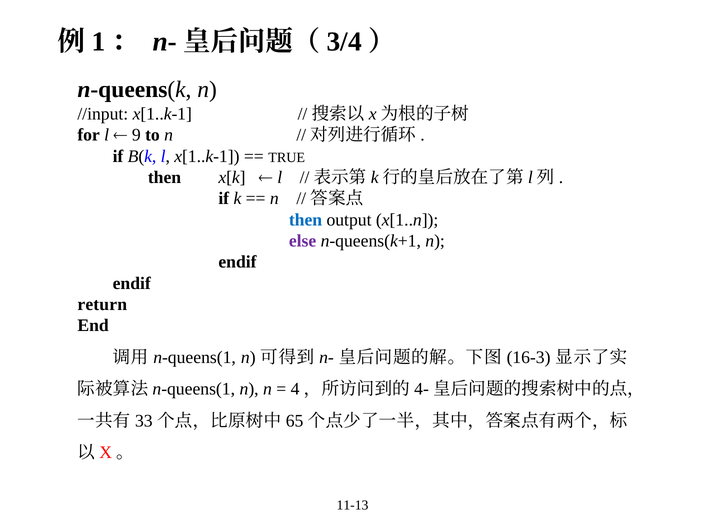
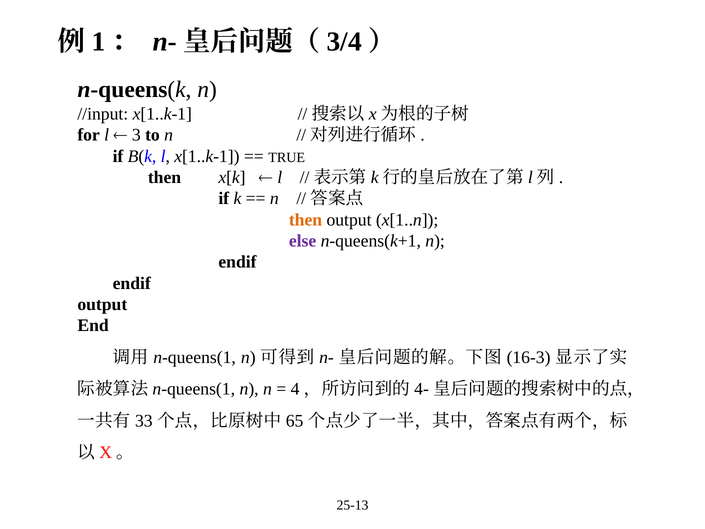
9: 9 -> 3
then at (306, 220) colour: blue -> orange
return at (102, 304): return -> output
11-13: 11-13 -> 25-13
